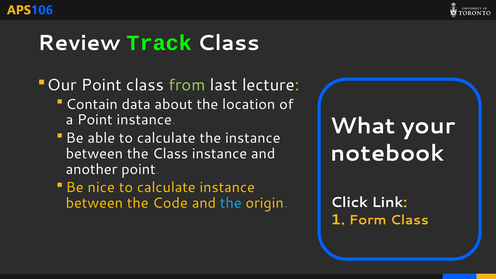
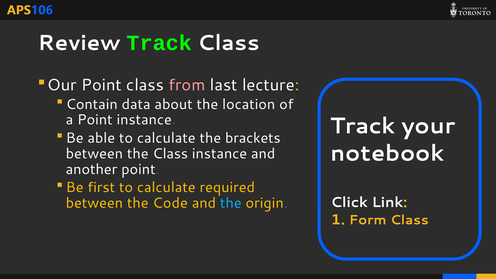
from colour: light green -> pink
What at (363, 126): What -> Track
the instance: instance -> brackets
nice: nice -> first
calculate instance: instance -> required
